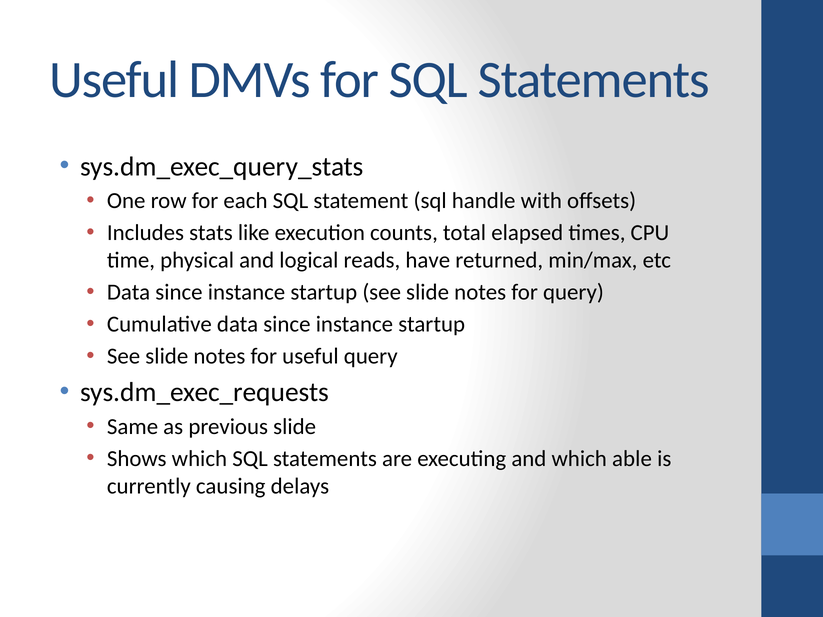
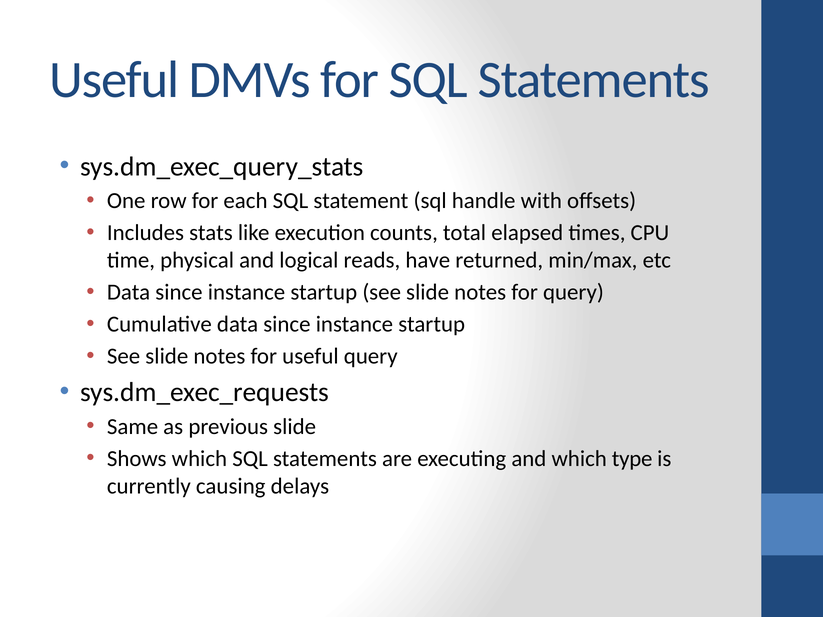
able: able -> type
